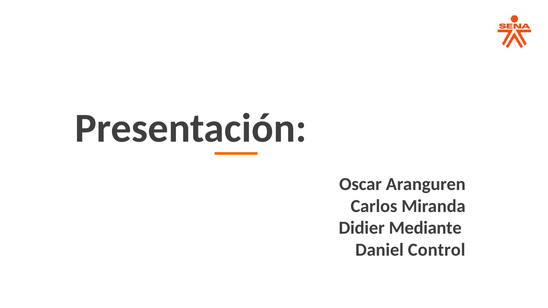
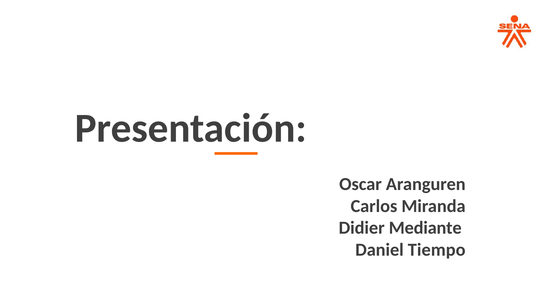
Control: Control -> Tiempo
